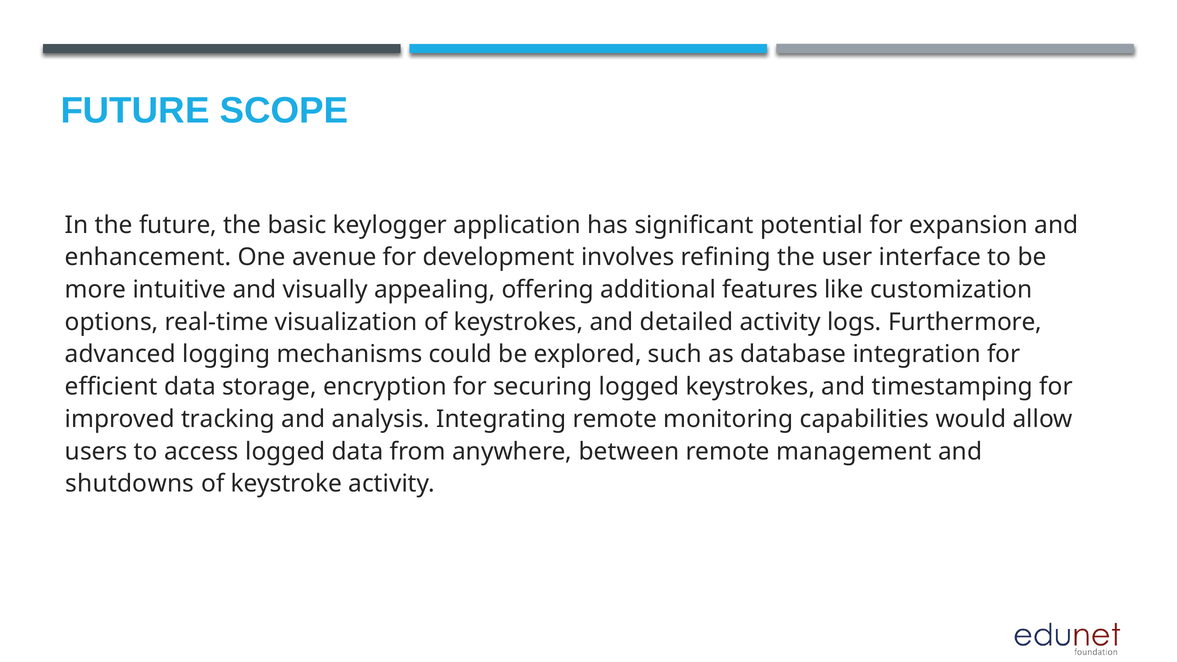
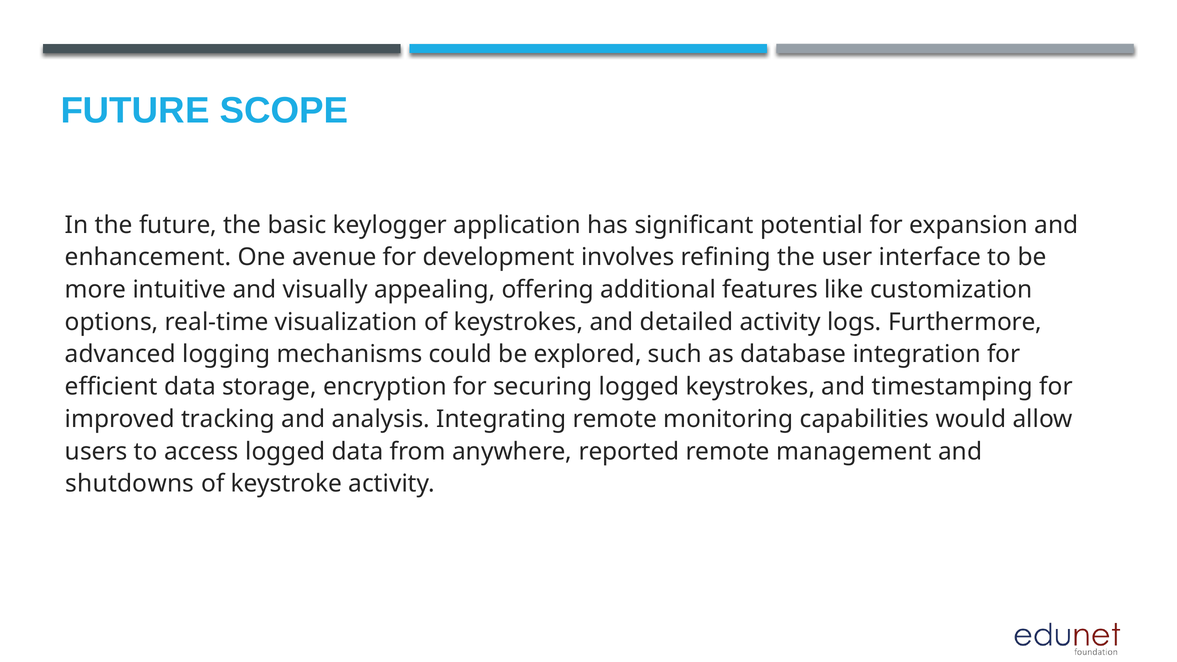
between: between -> reported
